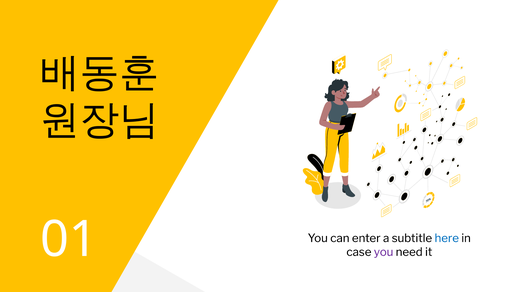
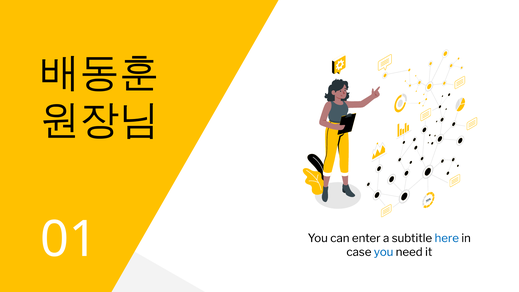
you at (384, 252) colour: purple -> blue
